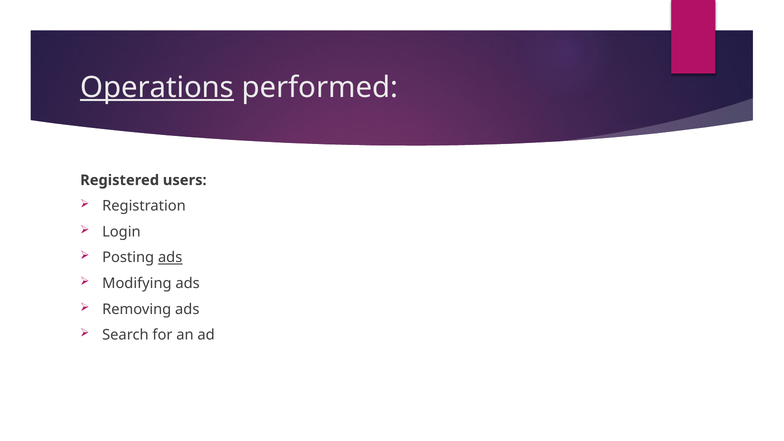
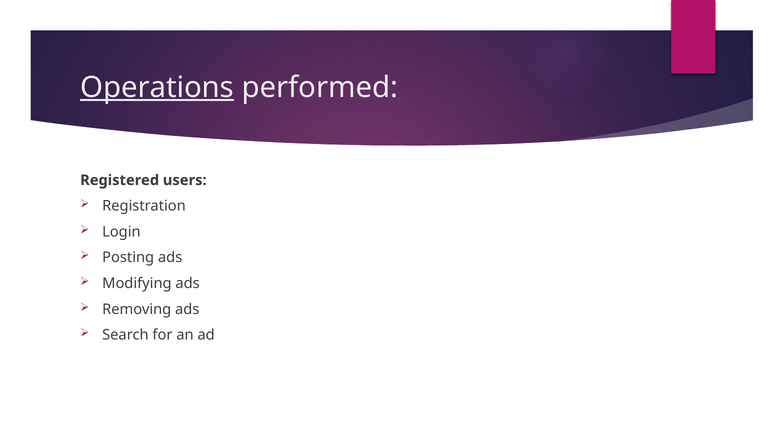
ads at (170, 258) underline: present -> none
